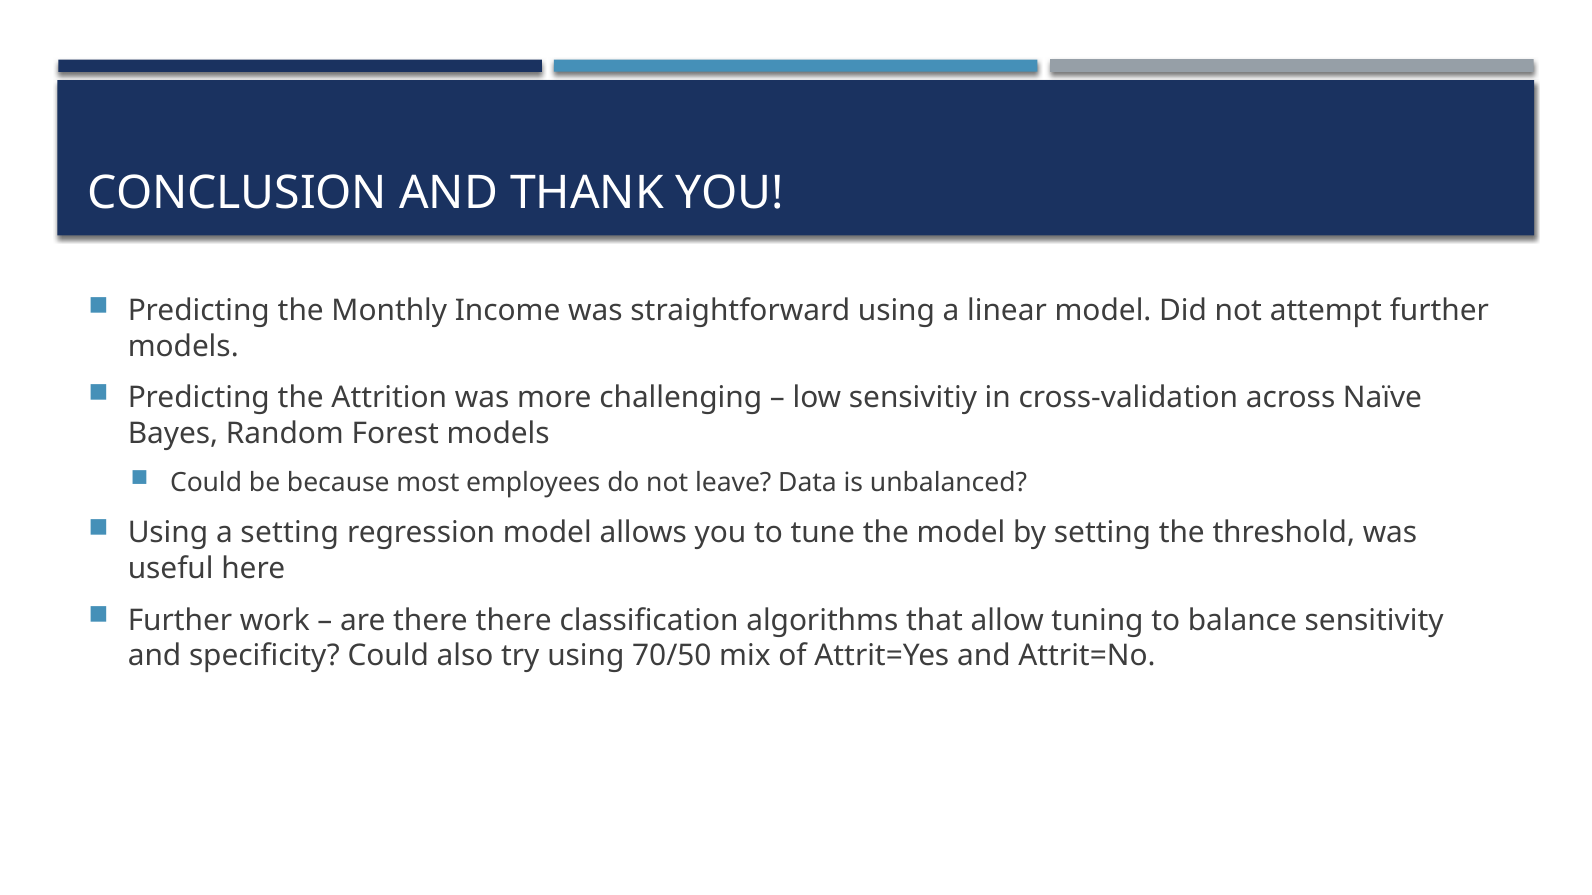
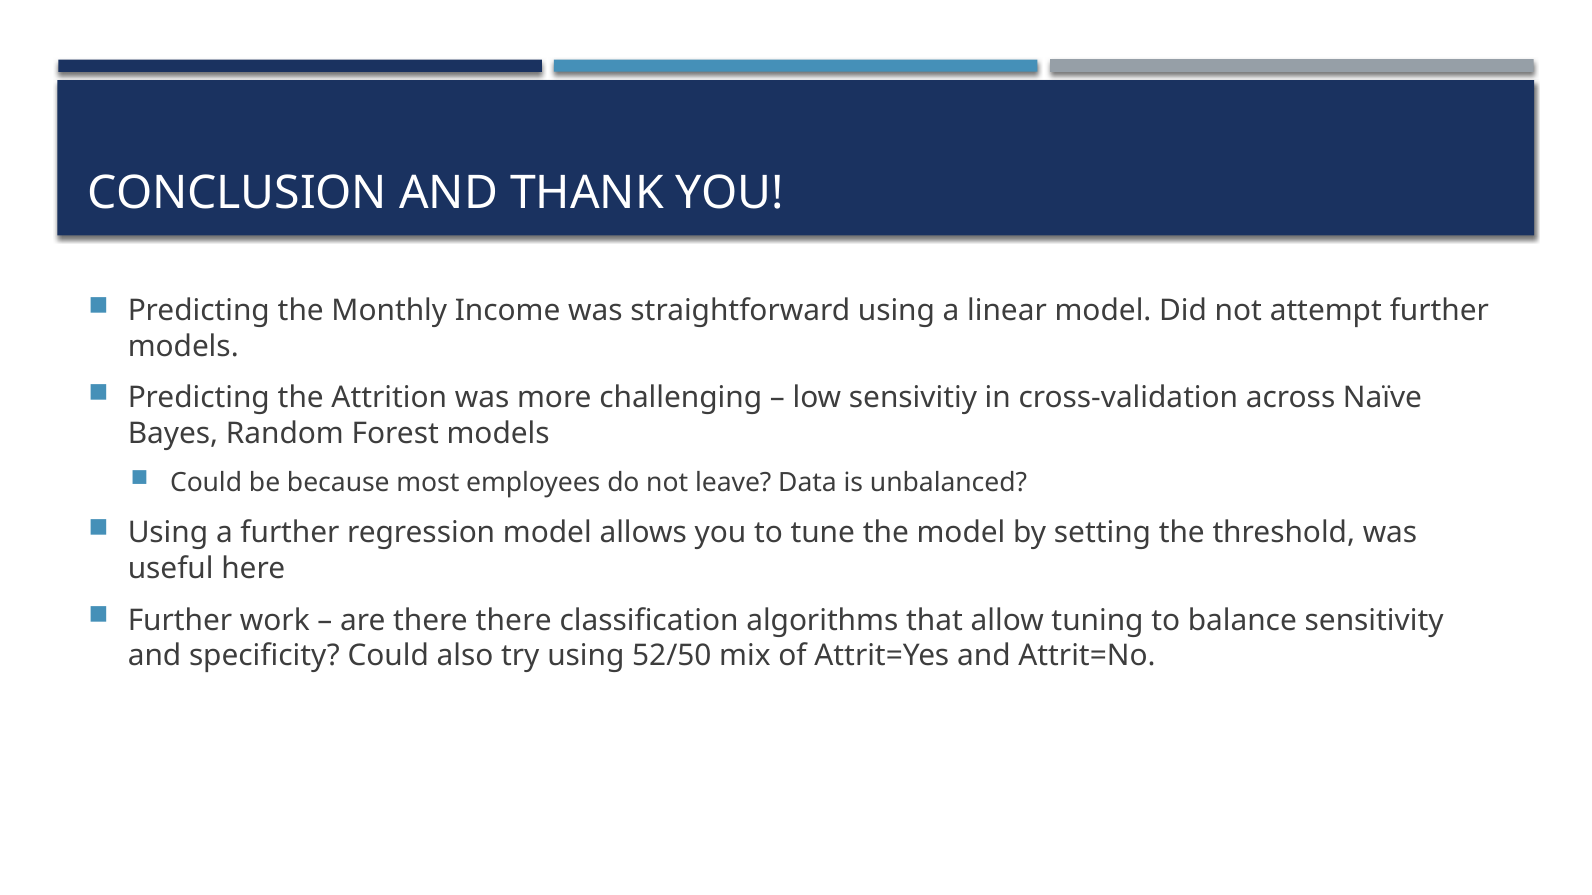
a setting: setting -> further
70/50: 70/50 -> 52/50
